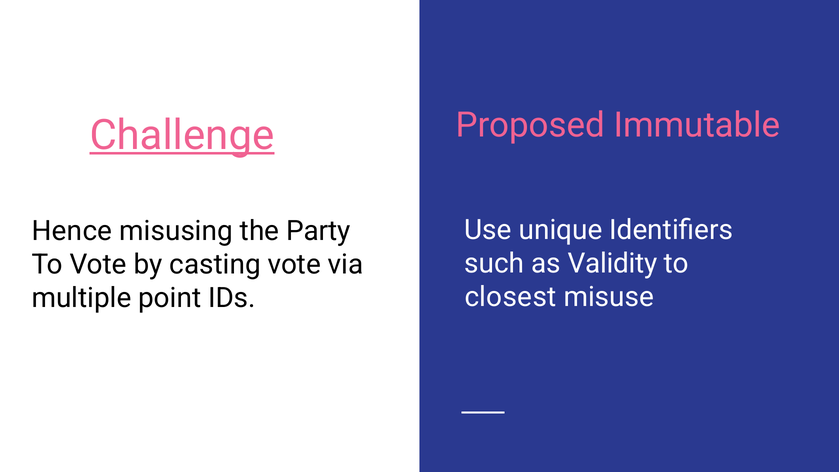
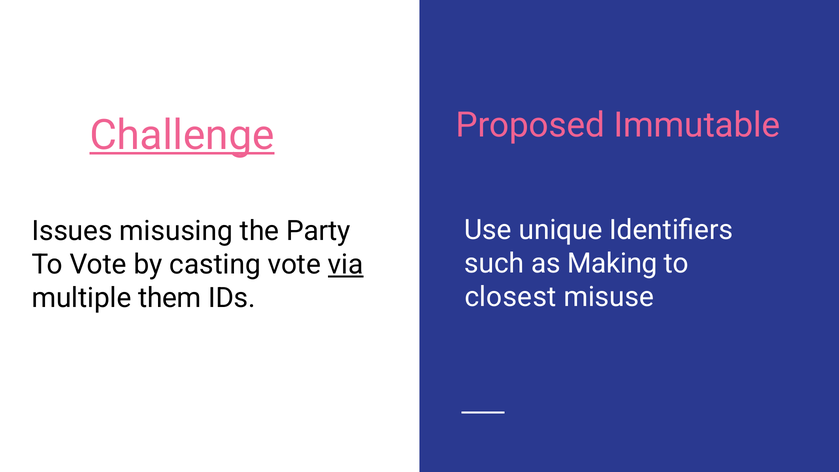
Hence: Hence -> Issues
Validity: Validity -> Making
via underline: none -> present
point: point -> them
